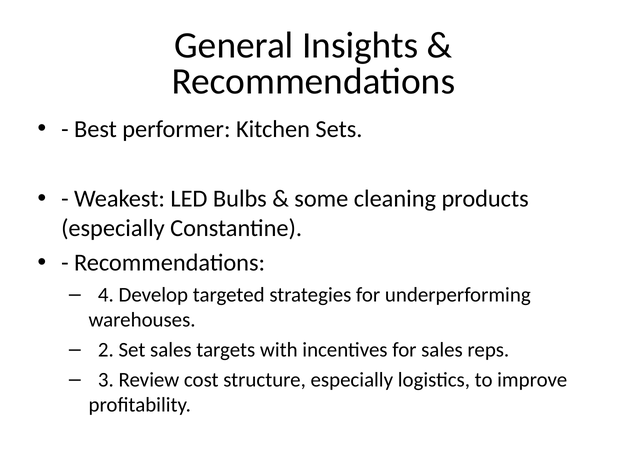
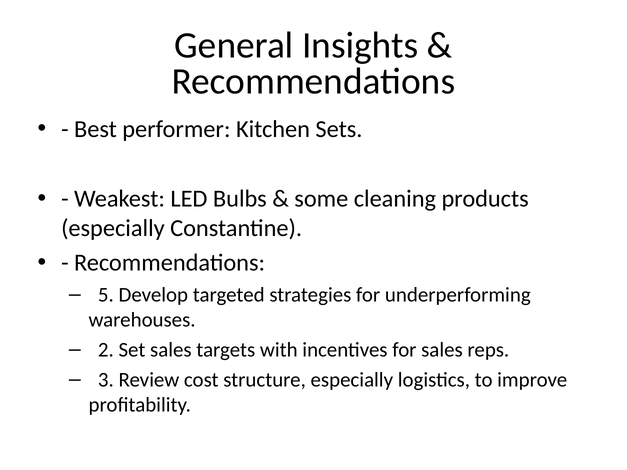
4: 4 -> 5
